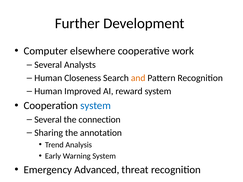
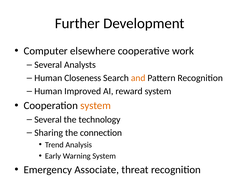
system at (96, 106) colour: blue -> orange
connection: connection -> technology
annotation: annotation -> connection
Advanced: Advanced -> Associate
